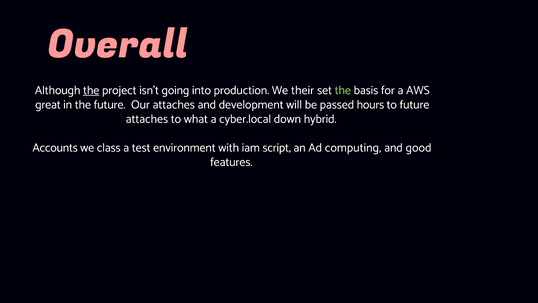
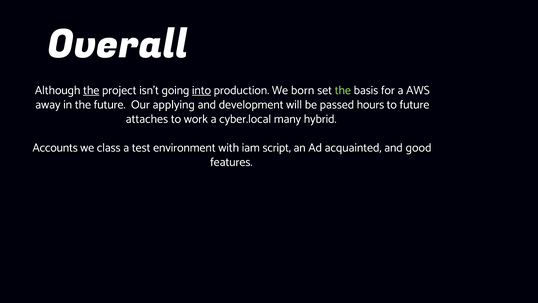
Overall colour: pink -> white
into underline: none -> present
their: their -> born
great: great -> away
Our attaches: attaches -> applying
what: what -> work
down: down -> many
computing: computing -> acquainted
